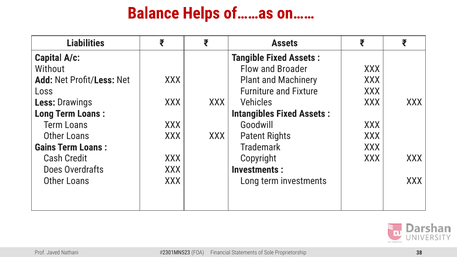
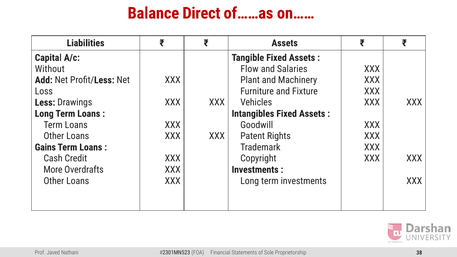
Helps: Helps -> Direct
Broader: Broader -> Salaries
Does: Does -> More
